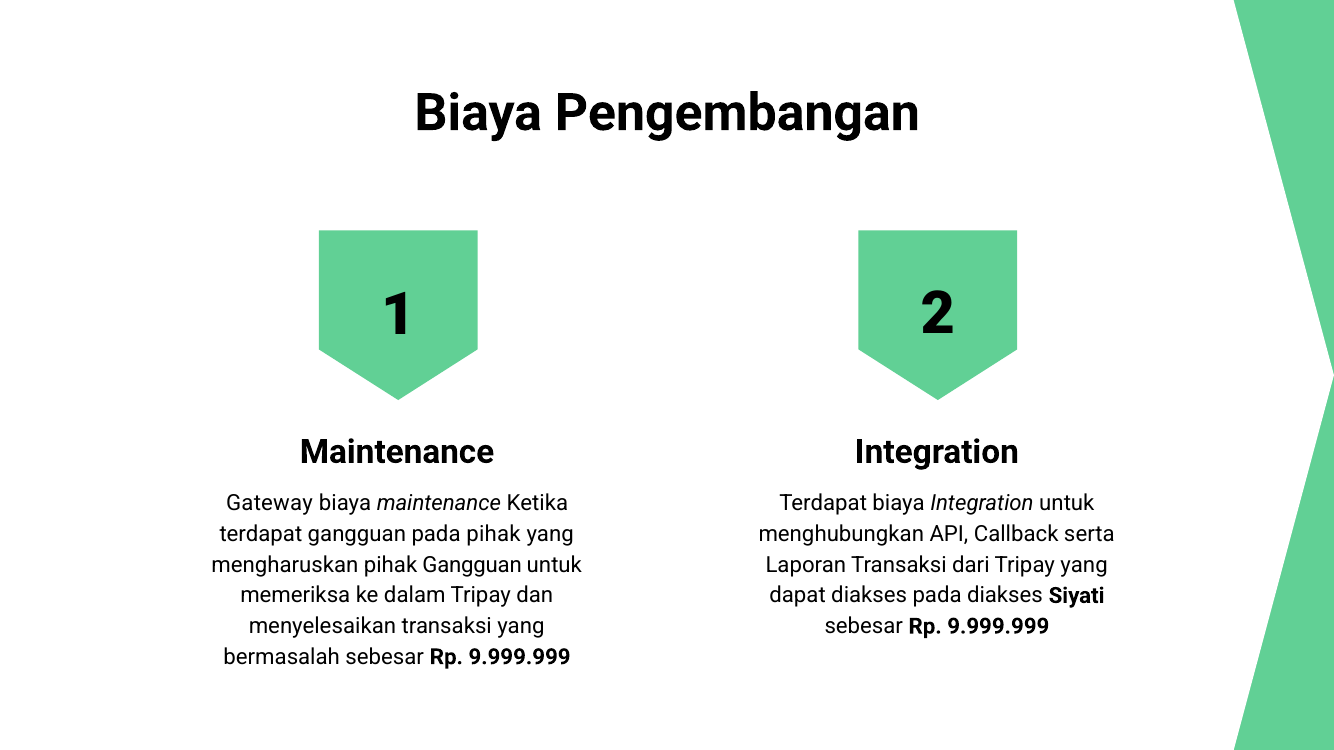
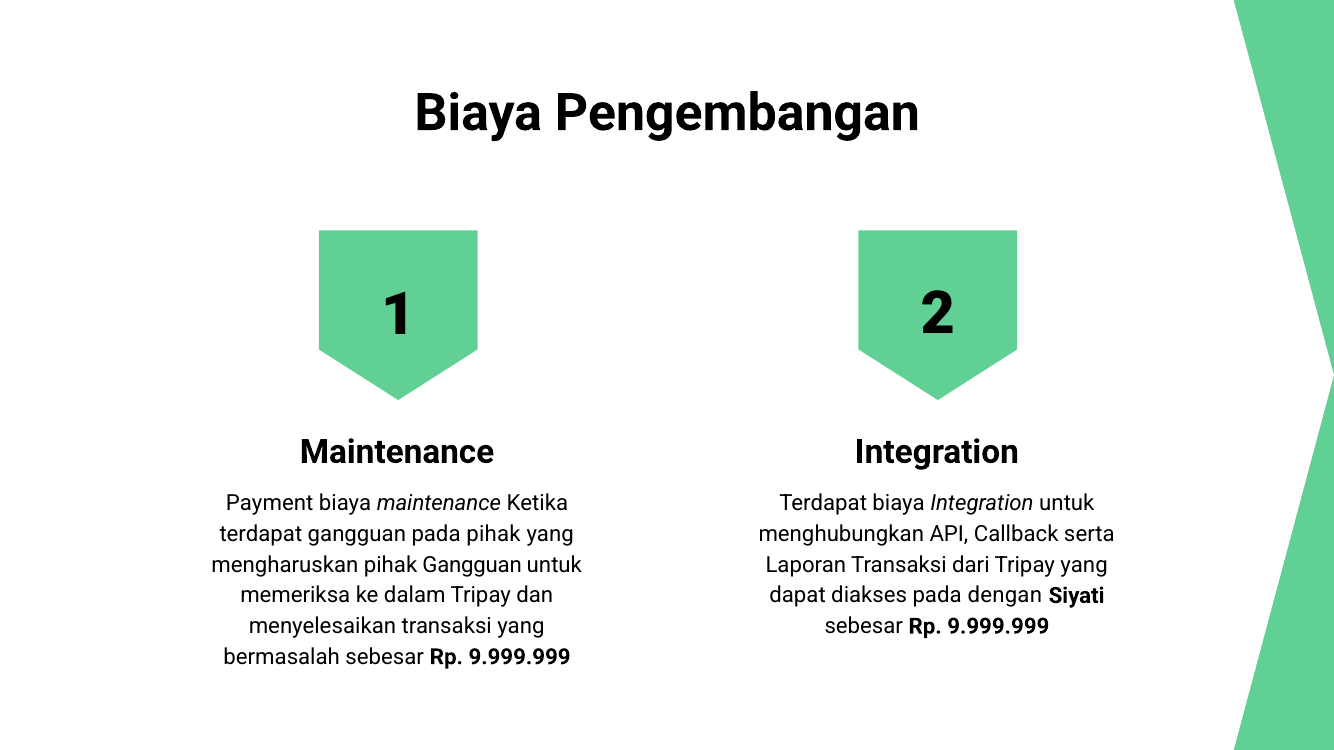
Gateway: Gateway -> Payment
pada diakses: diakses -> dengan
